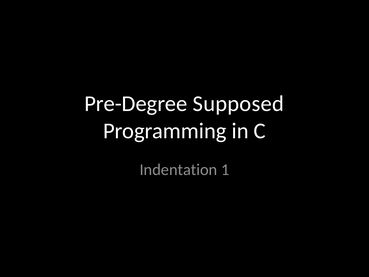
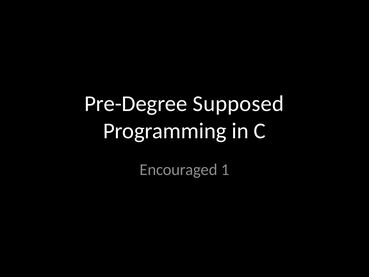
Indentation: Indentation -> Encouraged
